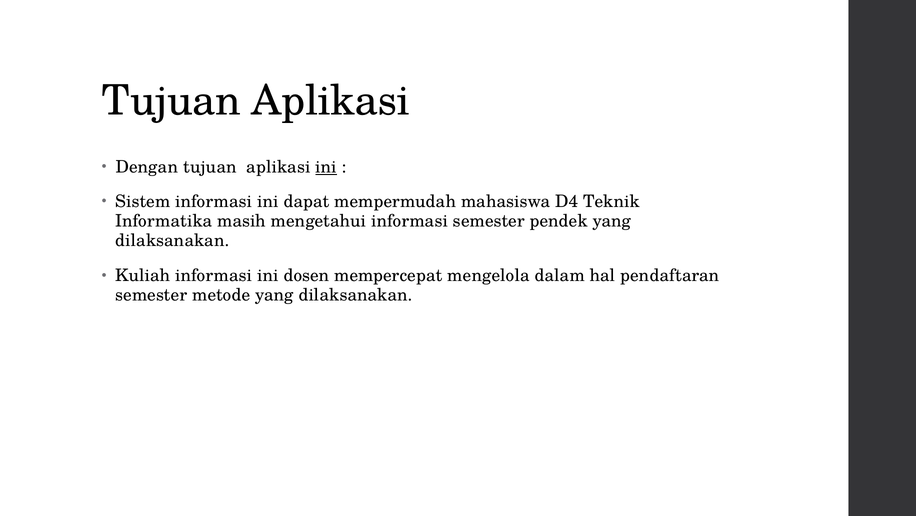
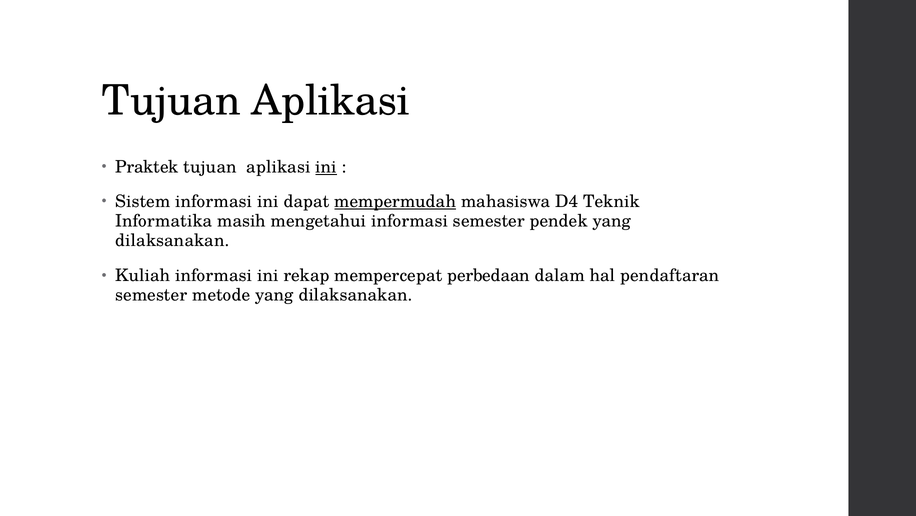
Dengan: Dengan -> Praktek
mempermudah underline: none -> present
dosen: dosen -> rekap
mengelola: mengelola -> perbedaan
